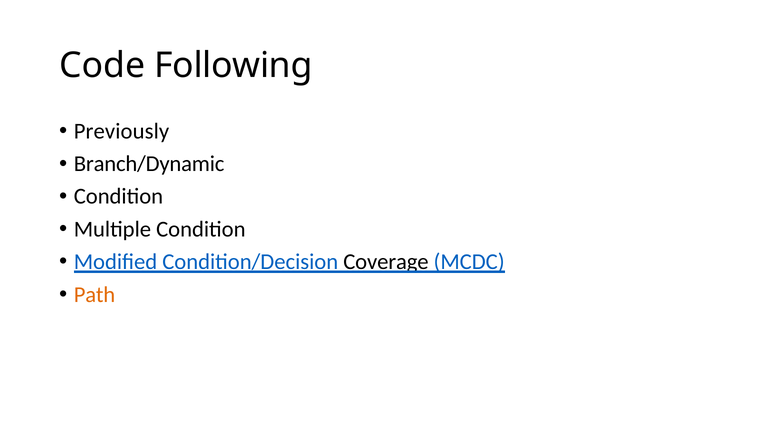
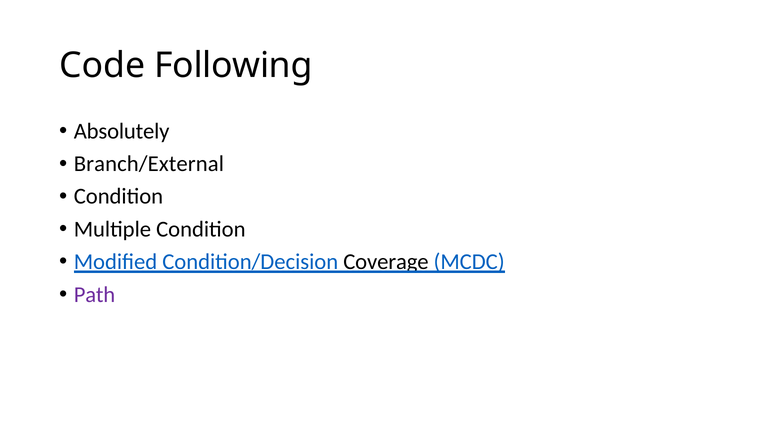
Previously: Previously -> Absolutely
Branch/Dynamic: Branch/Dynamic -> Branch/External
Path colour: orange -> purple
